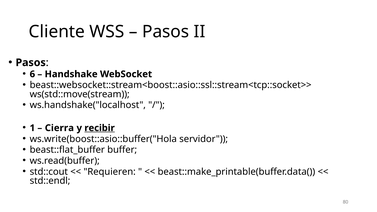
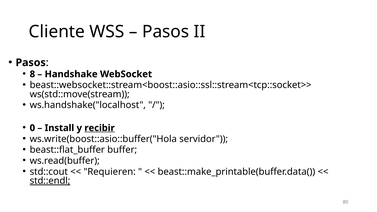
6: 6 -> 8
1: 1 -> 0
Cierra: Cierra -> Install
std::endl underline: none -> present
